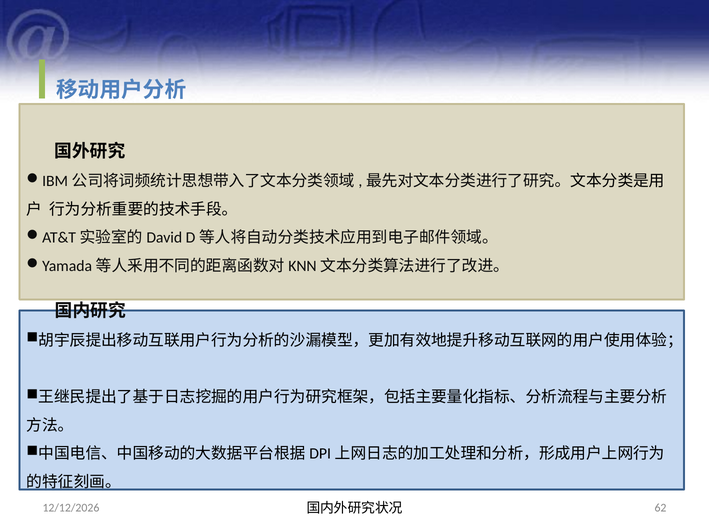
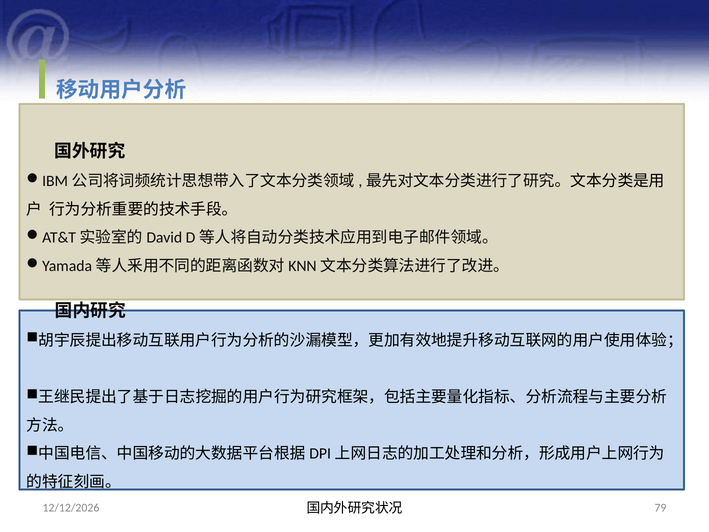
62: 62 -> 79
